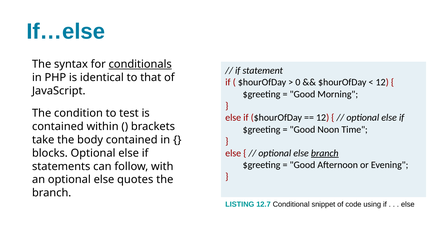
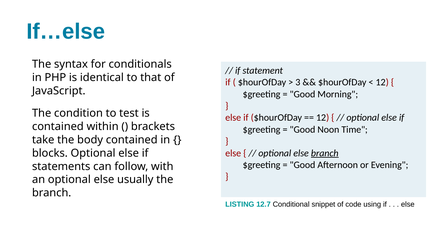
conditionals underline: present -> none
0: 0 -> 3
quotes: quotes -> usually
